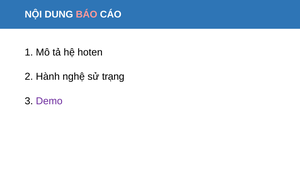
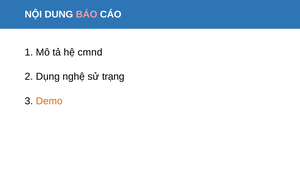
hoten: hoten -> cmnd
Hành: Hành -> Dụng
Demo colour: purple -> orange
